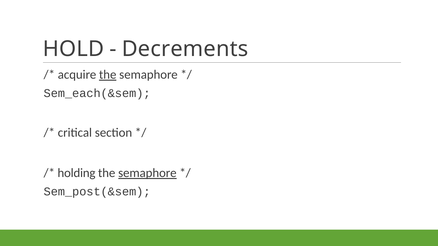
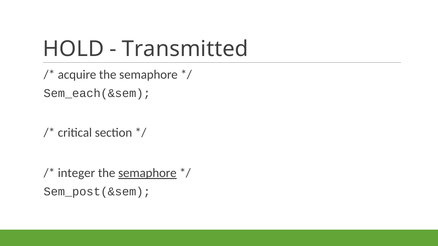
Decrements: Decrements -> Transmitted
the at (108, 75) underline: present -> none
holding: holding -> integer
